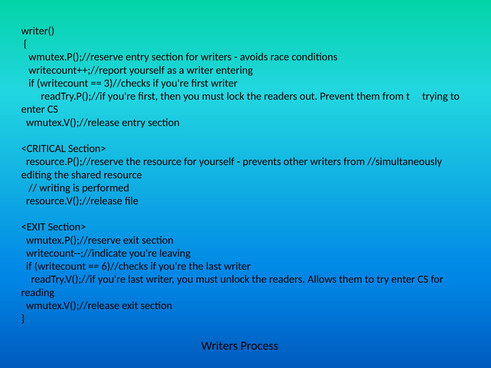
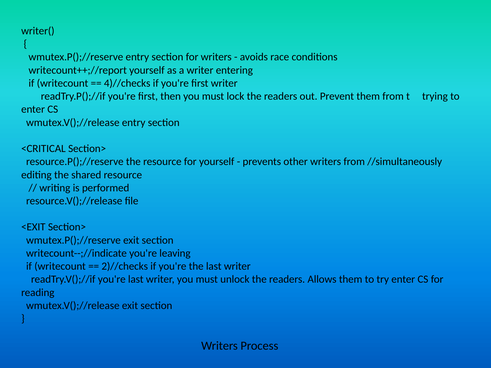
3)//checks: 3)//checks -> 4)//checks
6)//checks: 6)//checks -> 2)//checks
